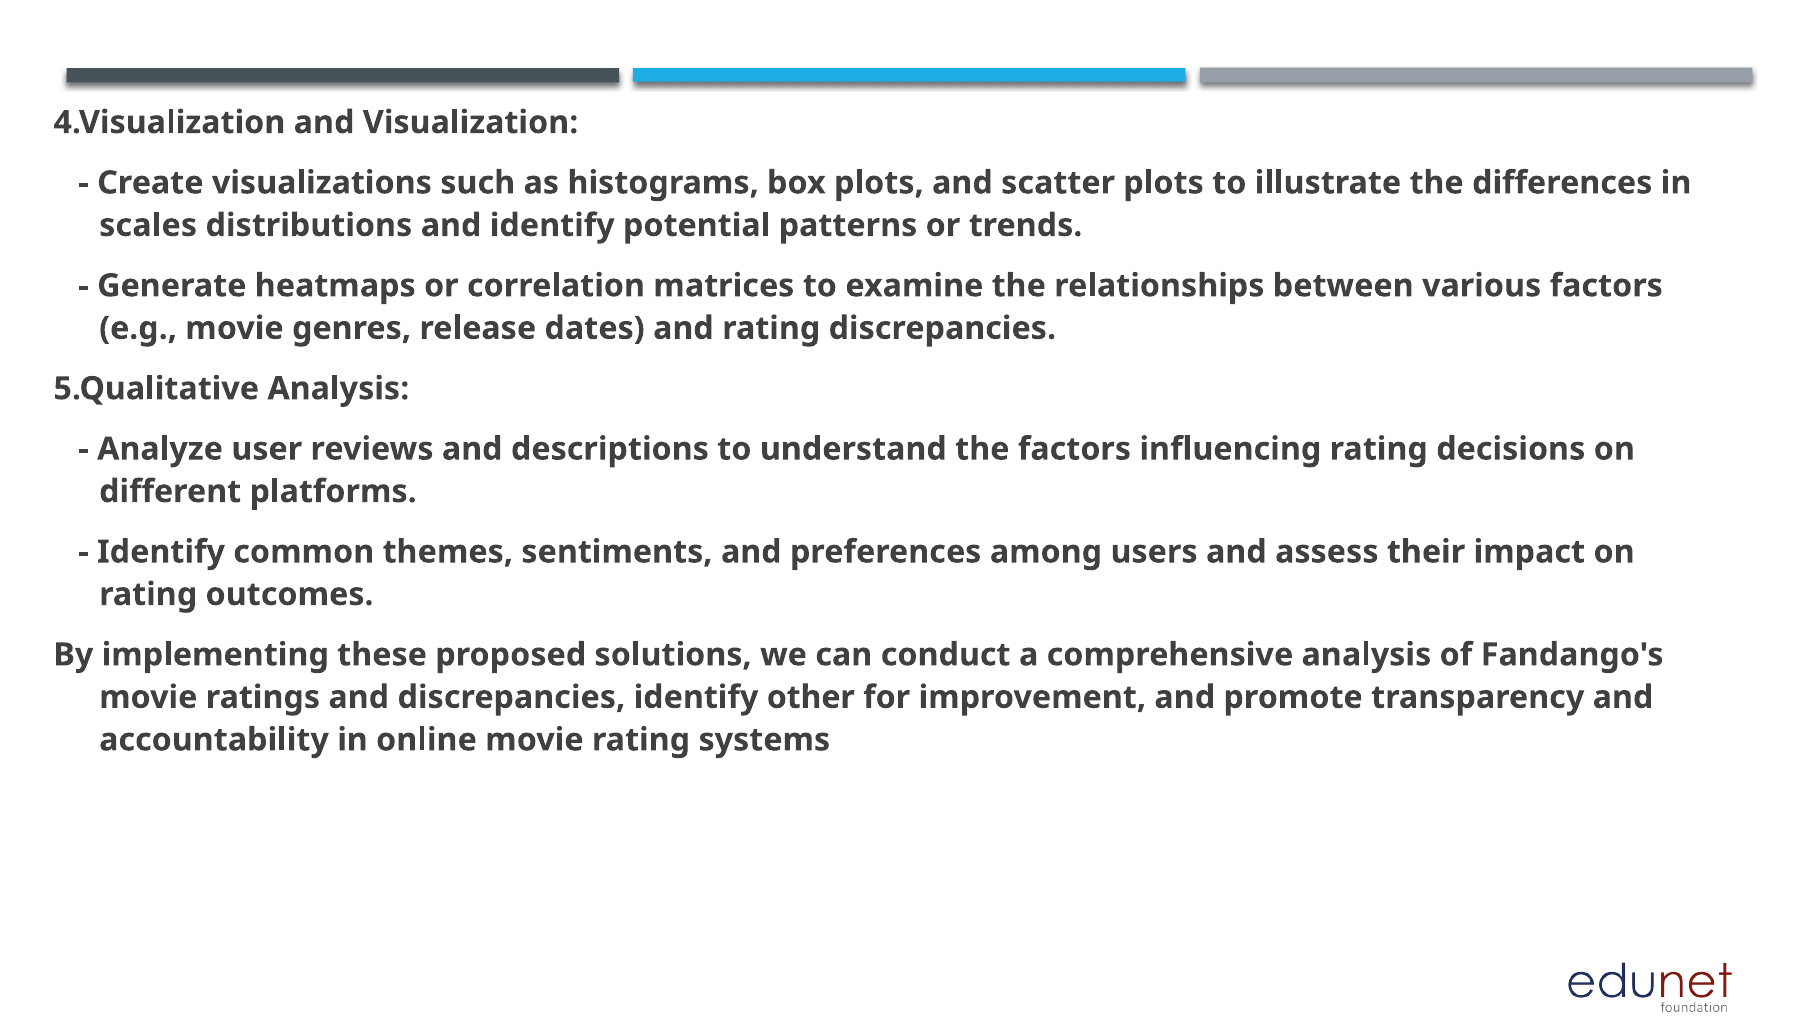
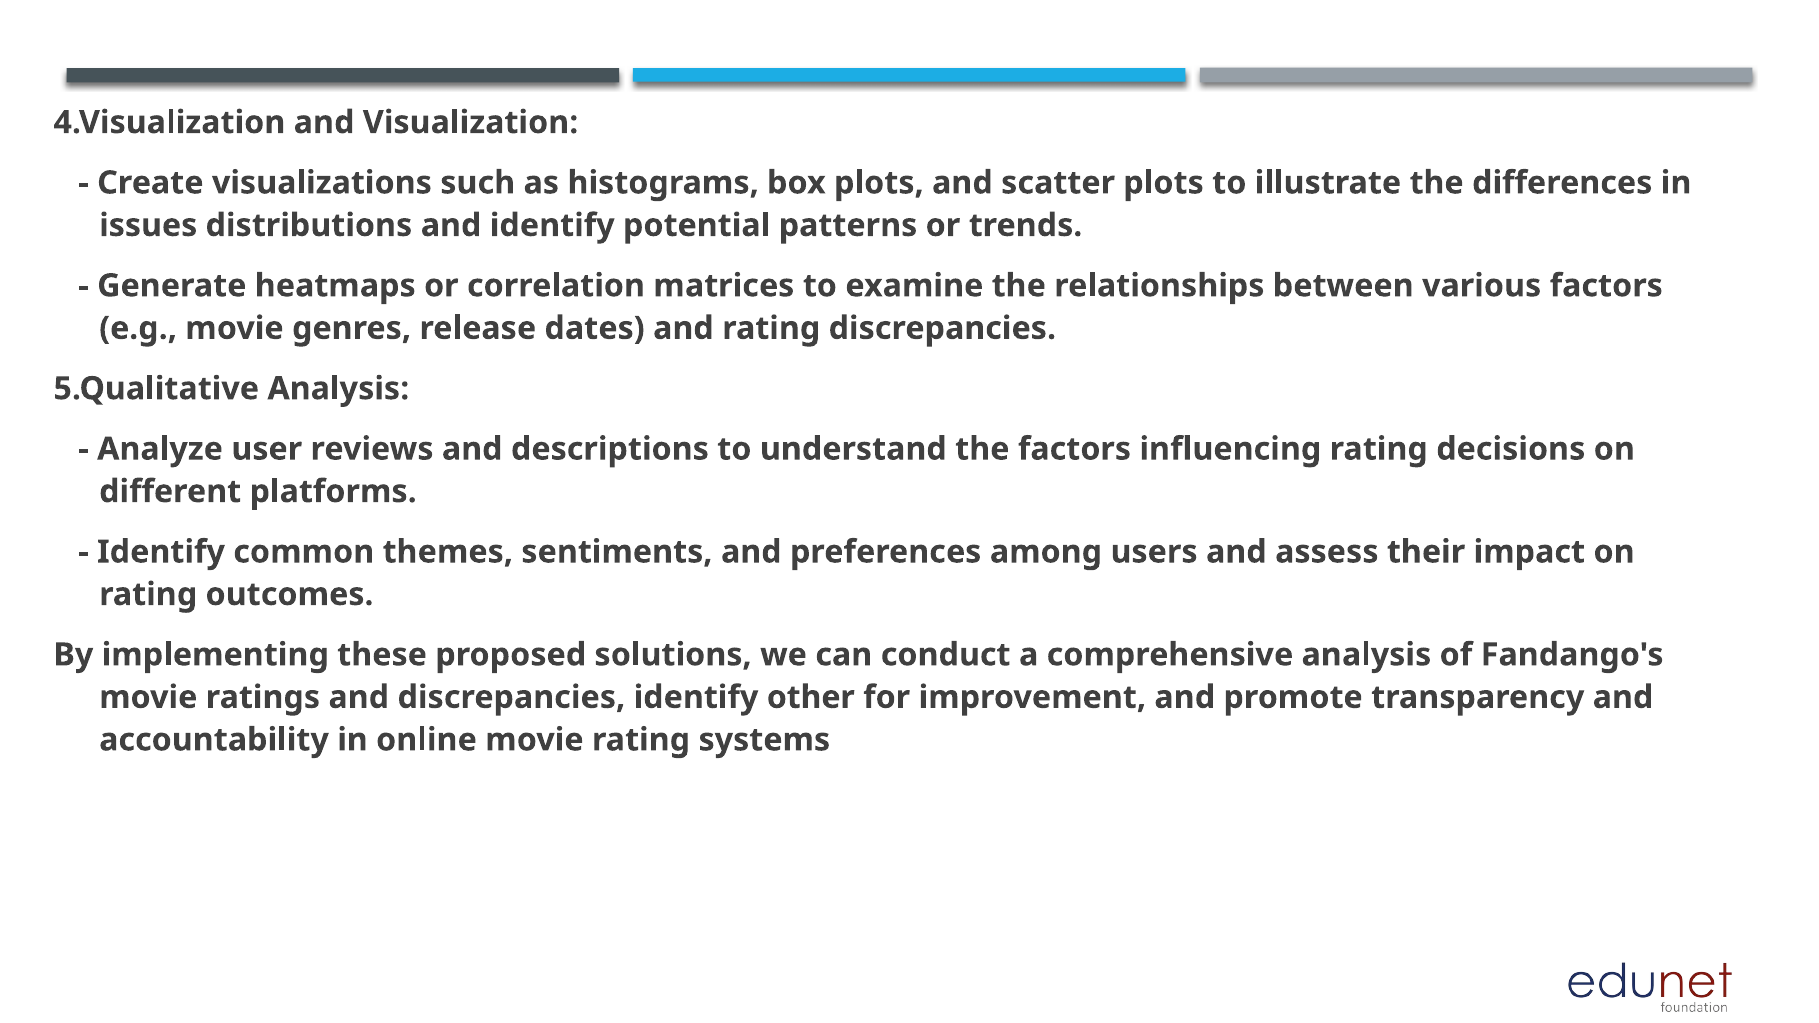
scales: scales -> issues
